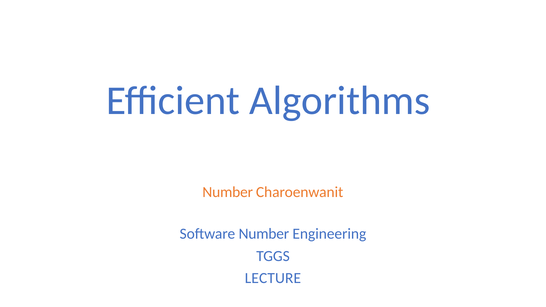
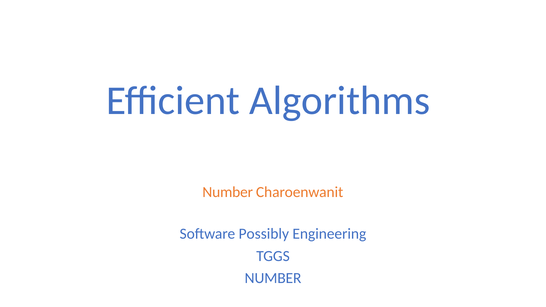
Software Number: Number -> Possibly
LECTURE at (273, 278): LECTURE -> NUMBER
